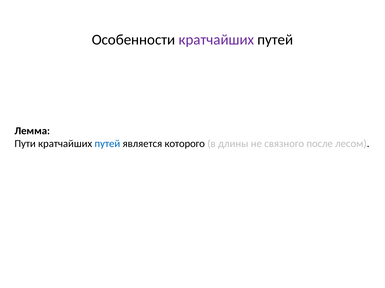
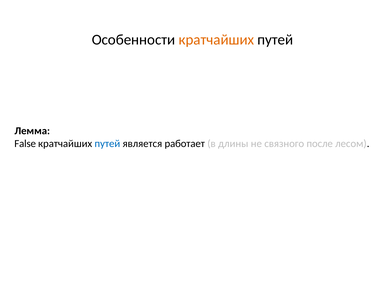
кратчайших at (216, 40) colour: purple -> orange
Пути: Пути -> False
которого: которого -> работает
